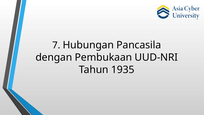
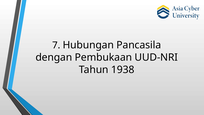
1935: 1935 -> 1938
